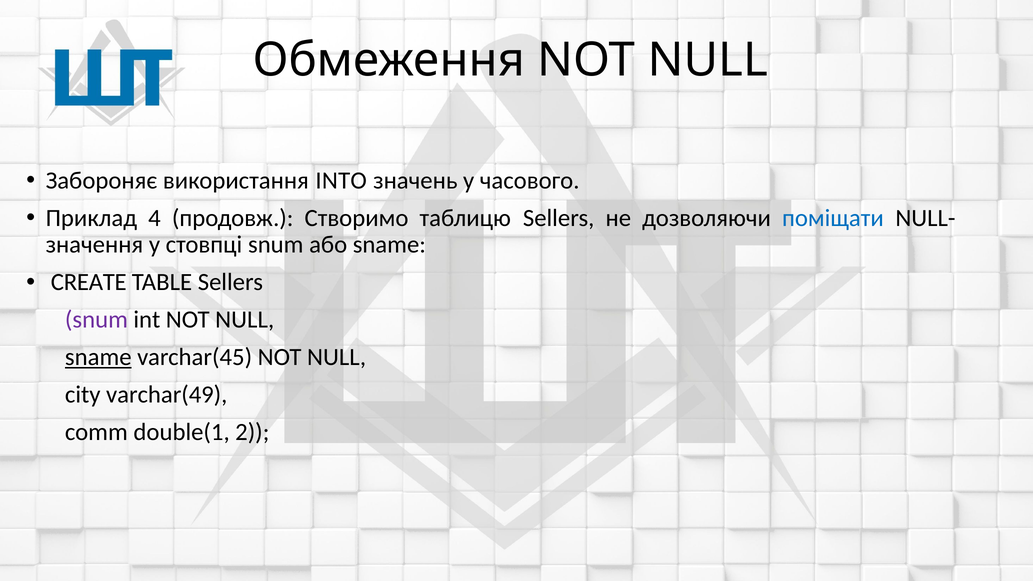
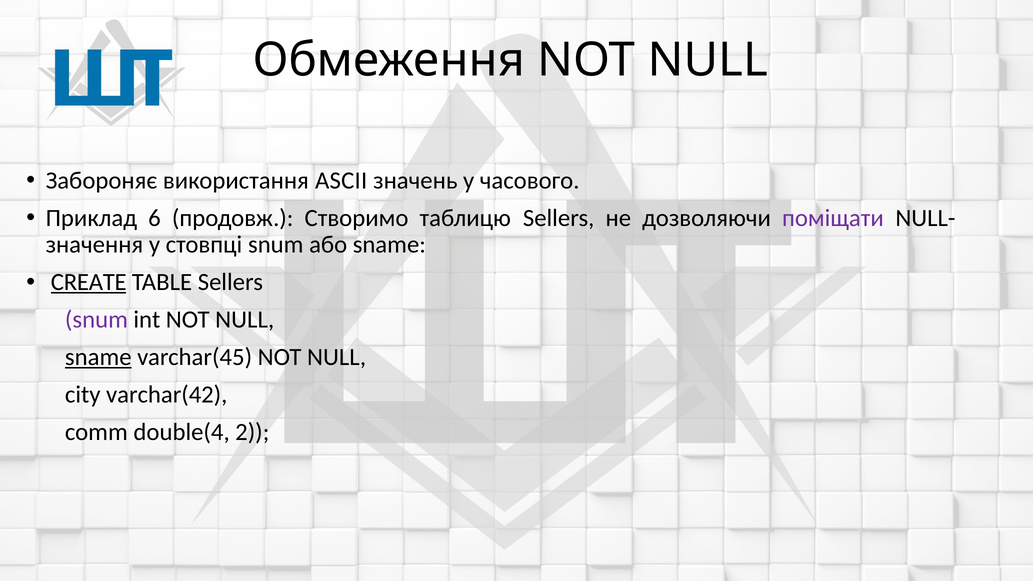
INTO: INTO -> ASCII
4: 4 -> 6
поміщати colour: blue -> purple
CREATE underline: none -> present
varchar(49: varchar(49 -> varchar(42
double(1: double(1 -> double(4
